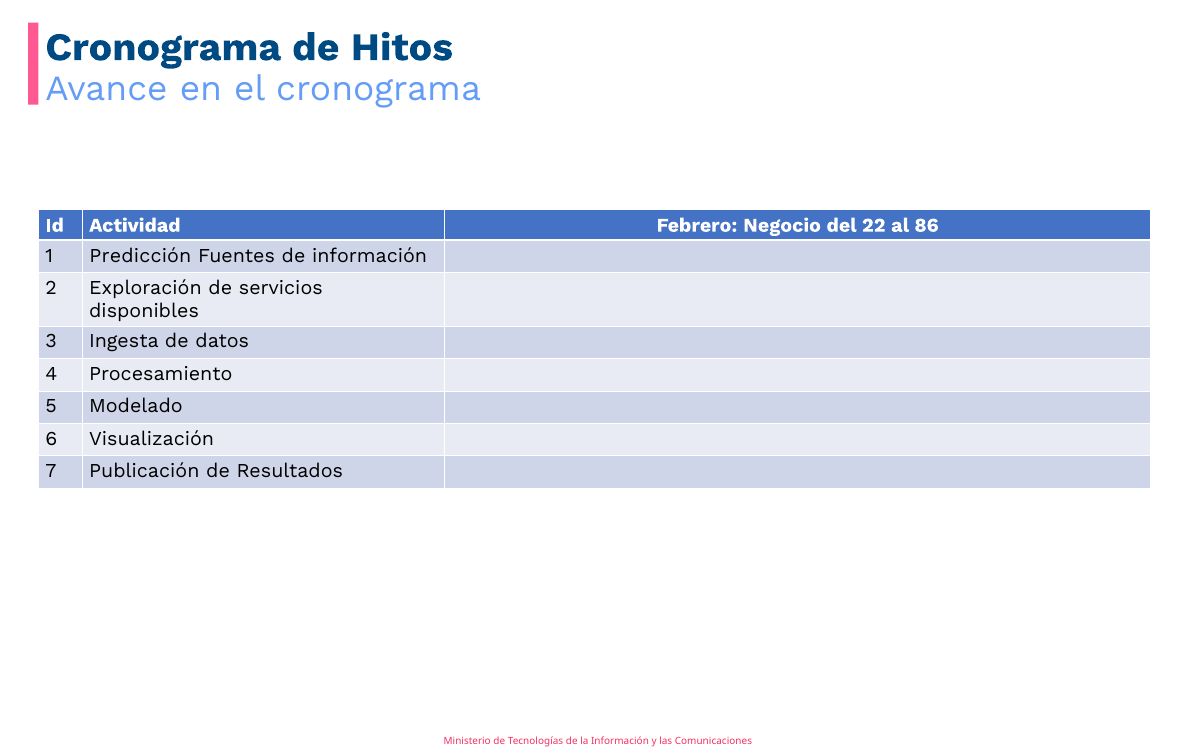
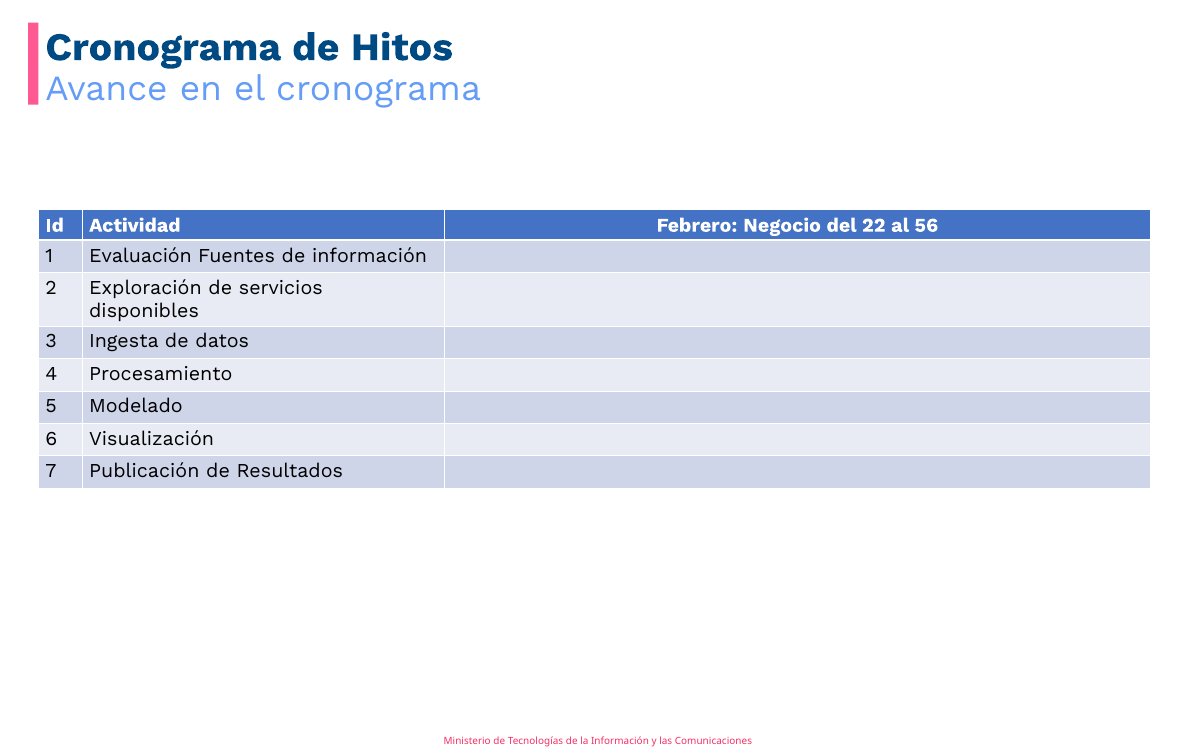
86: 86 -> 56
Predicción: Predicción -> Evaluación
